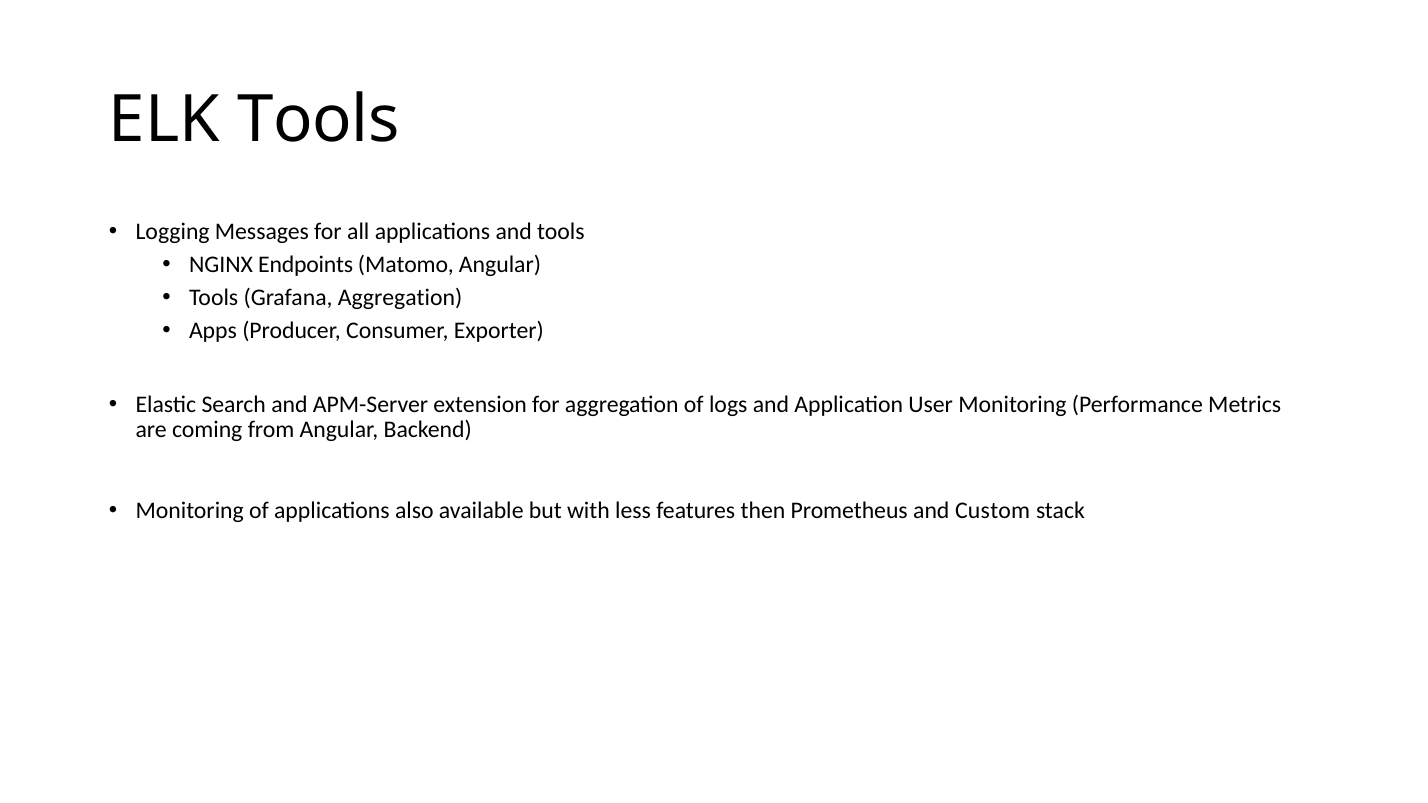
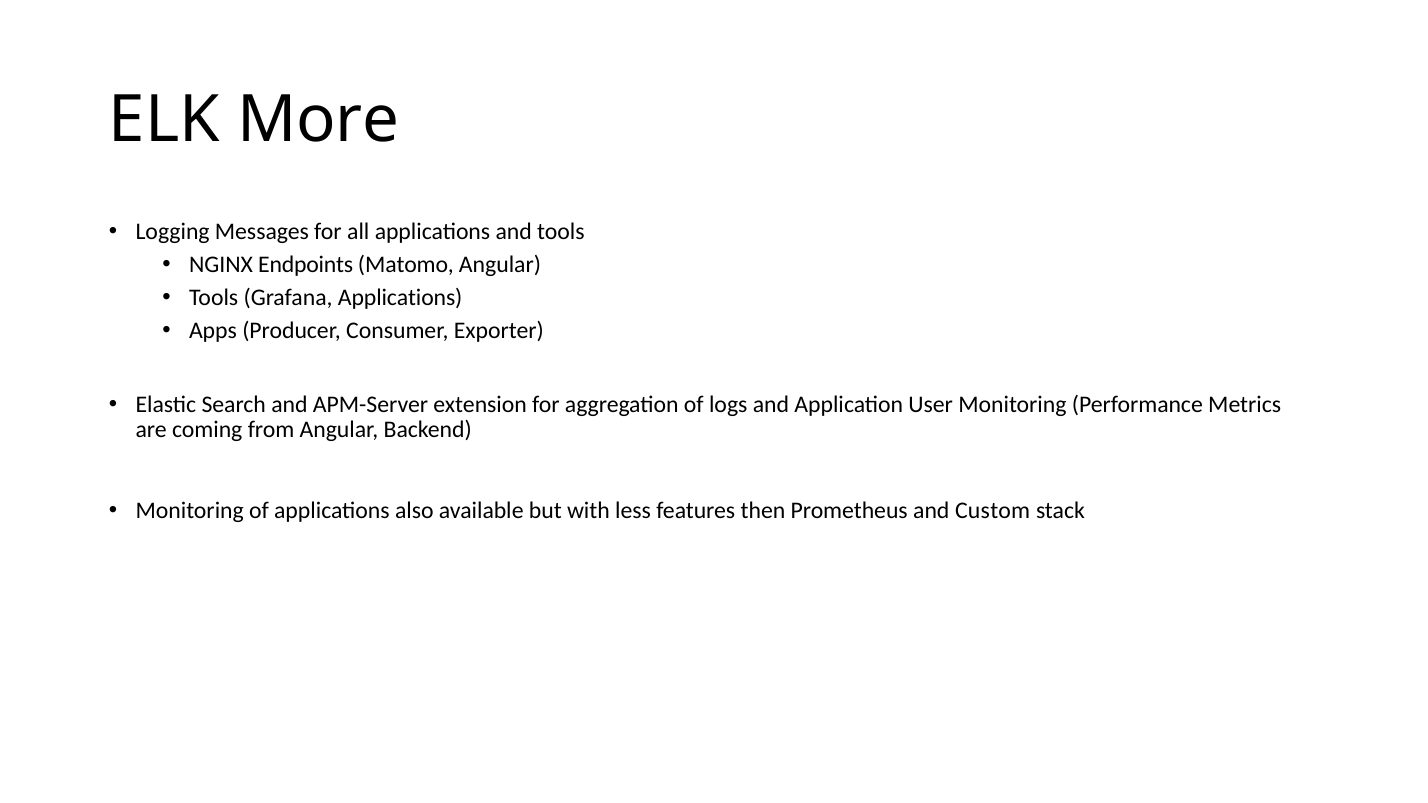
ELK Tools: Tools -> More
Grafana Aggregation: Aggregation -> Applications
